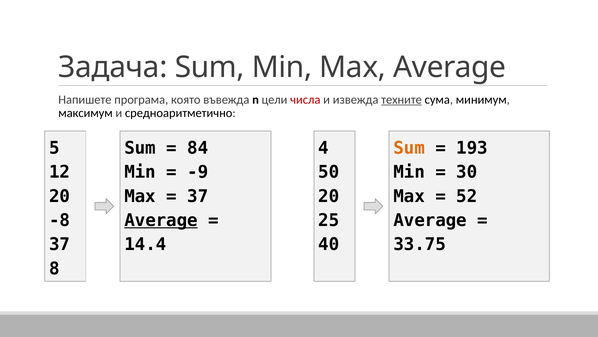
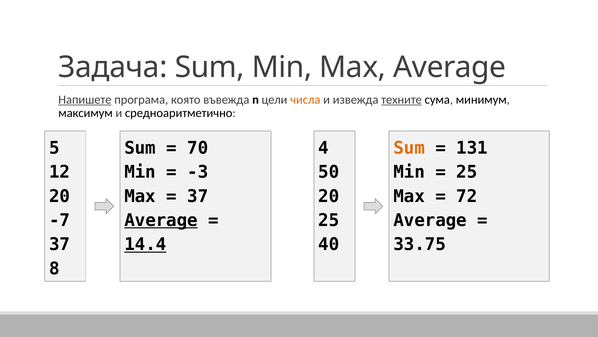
Напишете underline: none -> present
числа colour: red -> orange
84: 84 -> 70
193: 193 -> 131
-9: -9 -> -3
30 at (467, 172): 30 -> 25
52: 52 -> 72
-8: -8 -> -7
14.4 underline: none -> present
